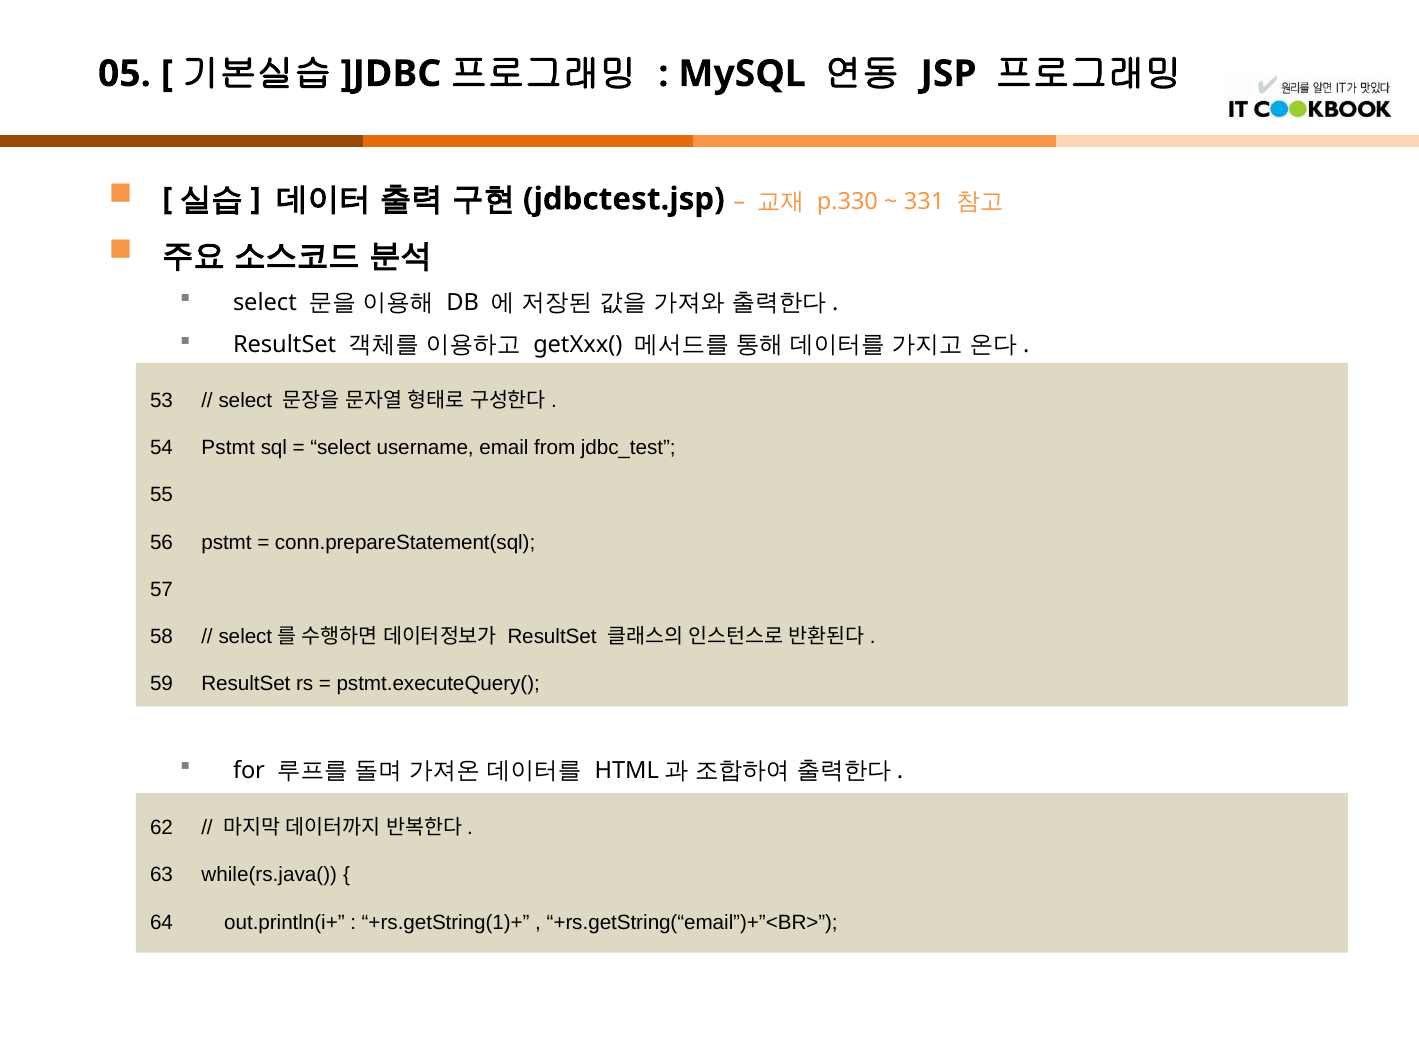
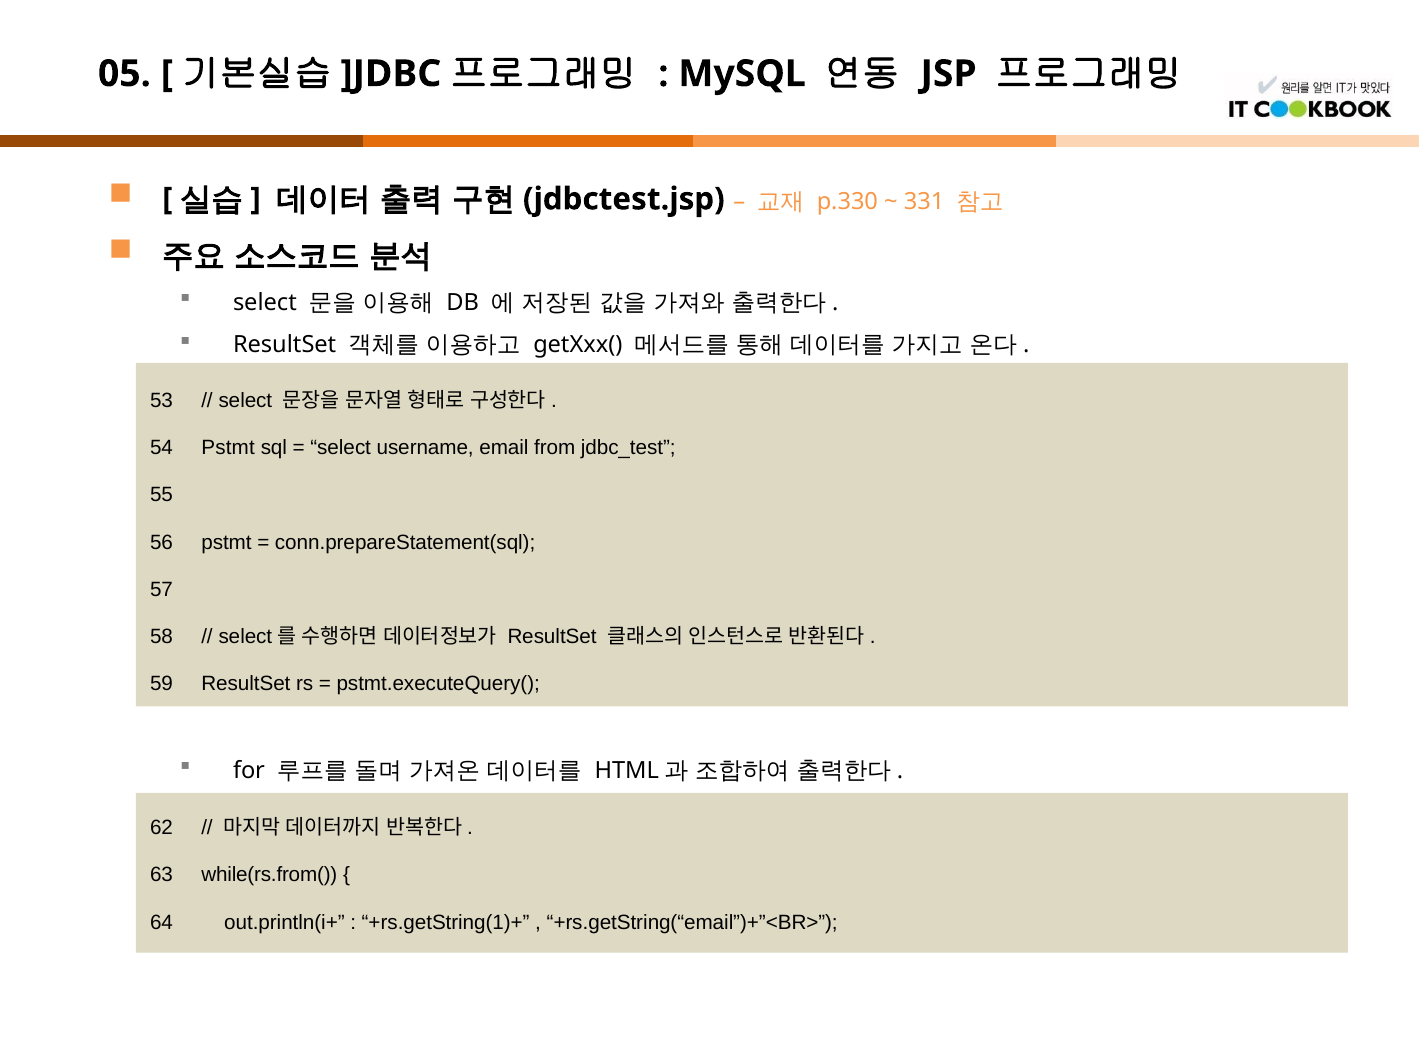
while(rs.java(: while(rs.java( -> while(rs.from(
